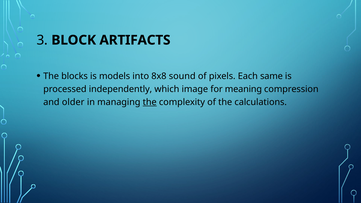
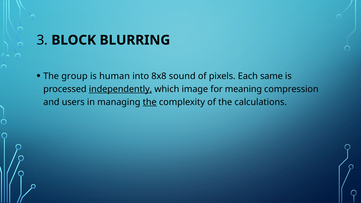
ARTIFACTS: ARTIFACTS -> BLURRING
blocks: blocks -> group
models: models -> human
independently underline: none -> present
older: older -> users
